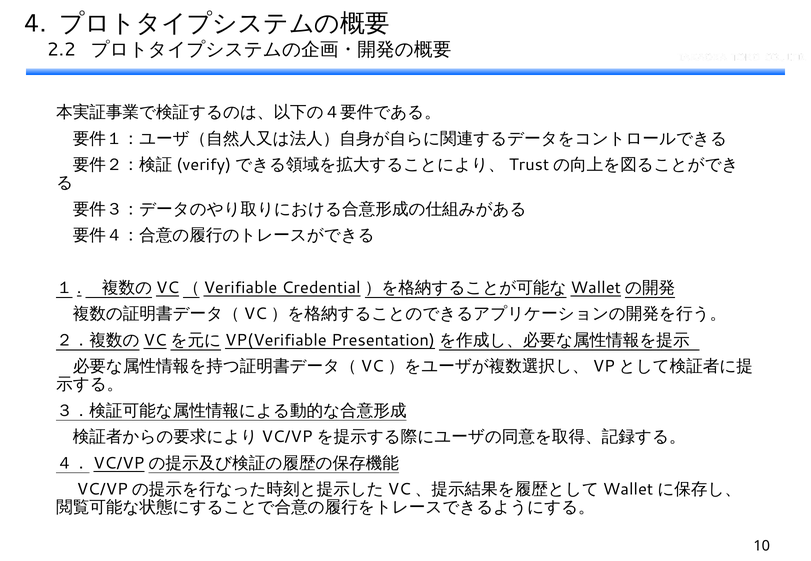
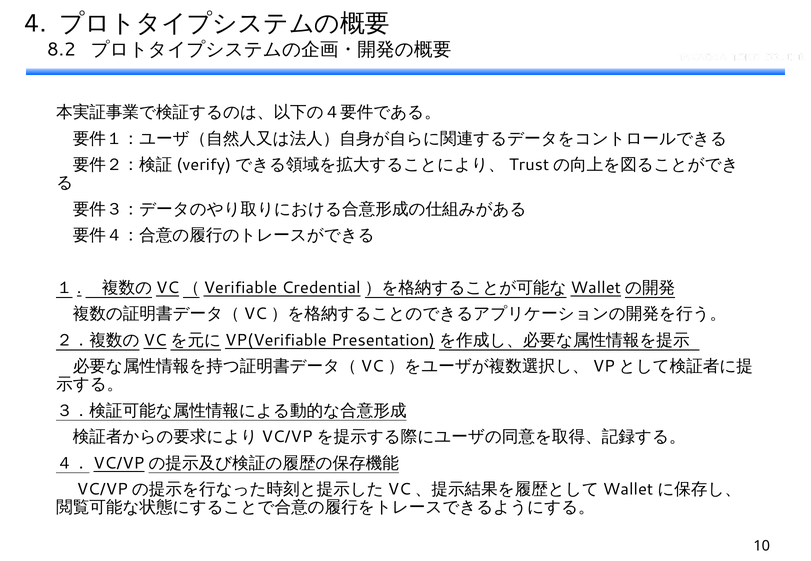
2.2: 2.2 -> 8.2
